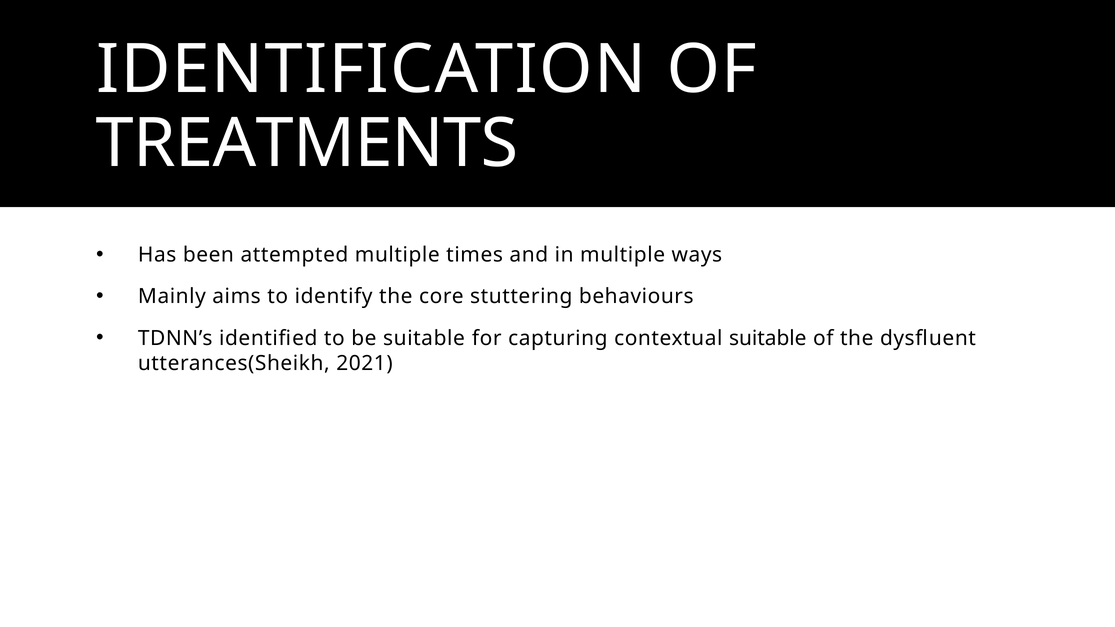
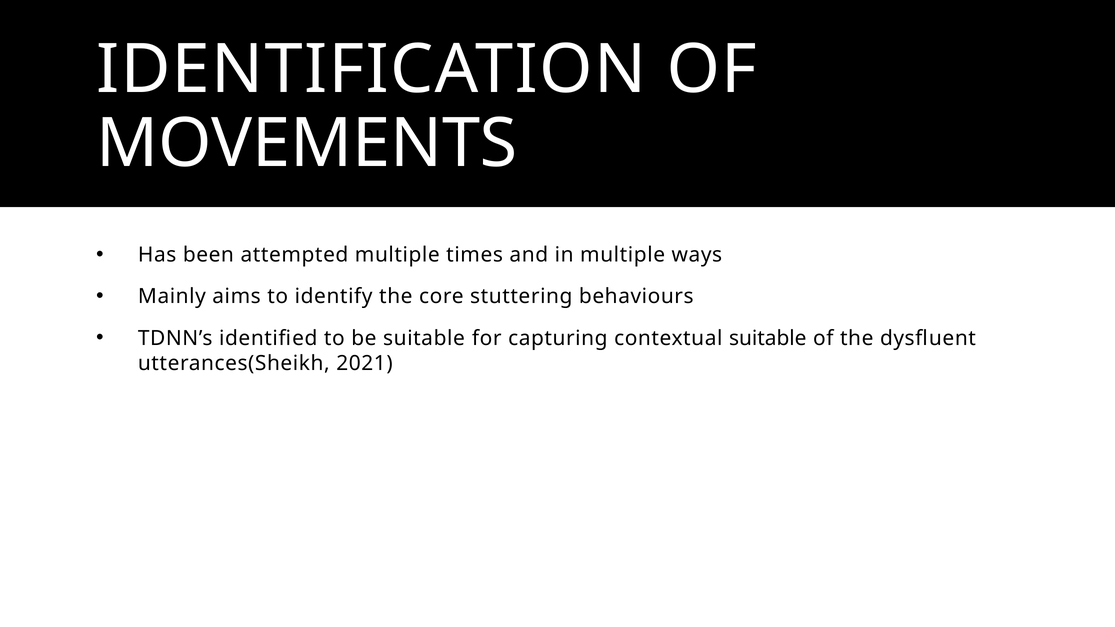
TREATMENTS: TREATMENTS -> MOVEMENTS
